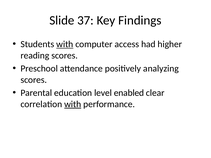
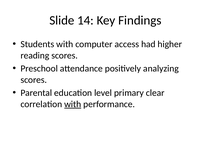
37: 37 -> 14
with at (65, 44) underline: present -> none
enabled: enabled -> primary
